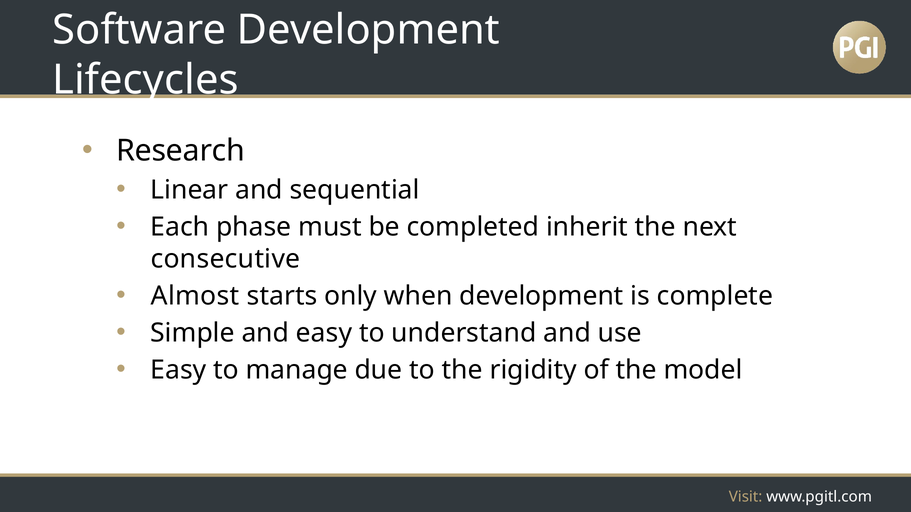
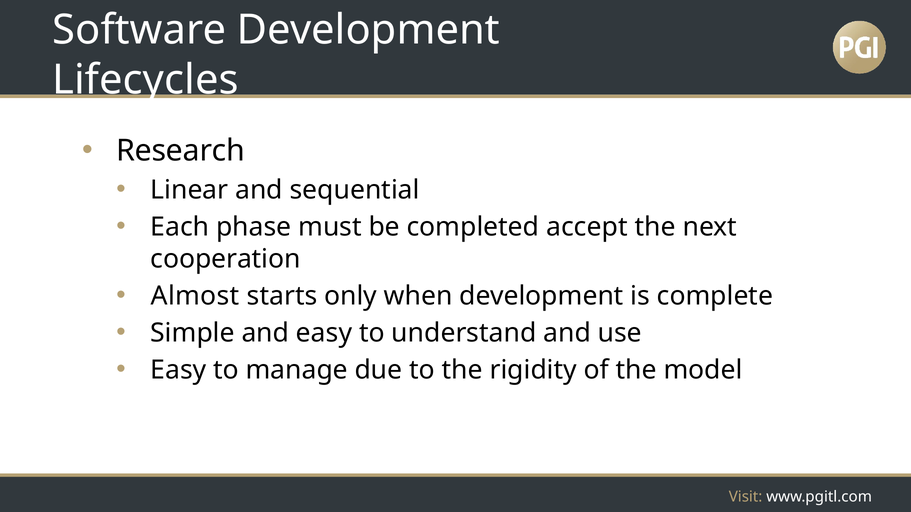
inherit: inherit -> accept
consecutive: consecutive -> cooperation
